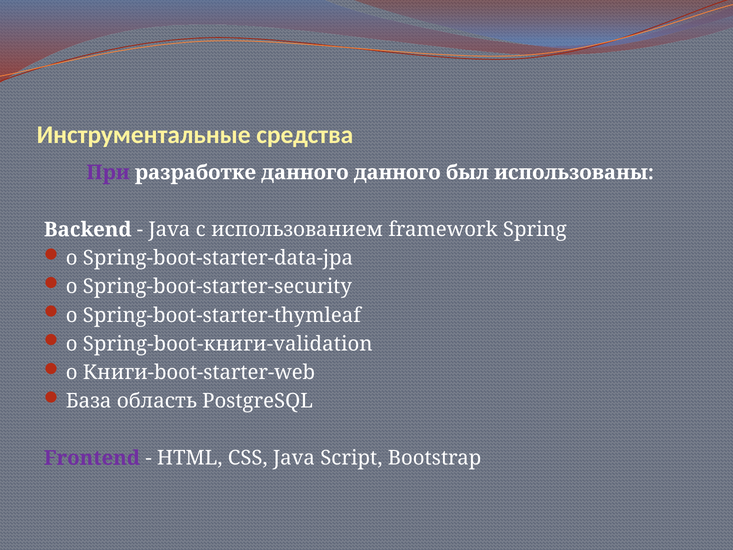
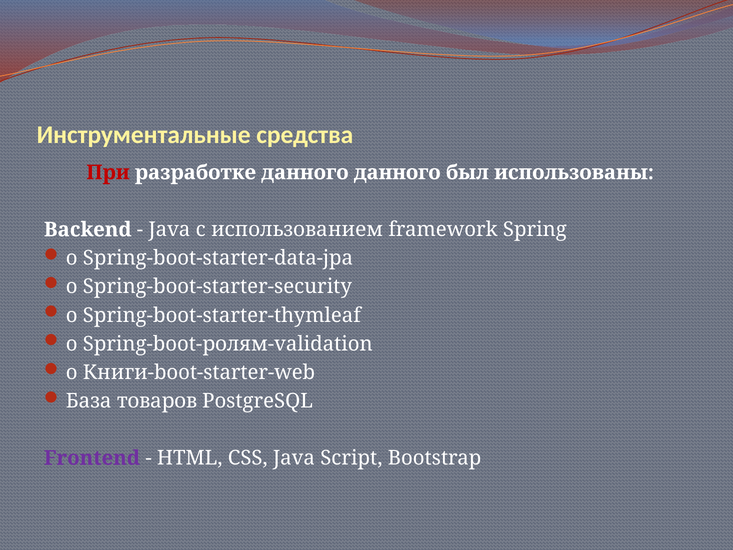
При colour: purple -> red
Spring-boot-книги-validation: Spring-boot-книги-validation -> Spring-boot-ролям-validation
область: область -> товаров
